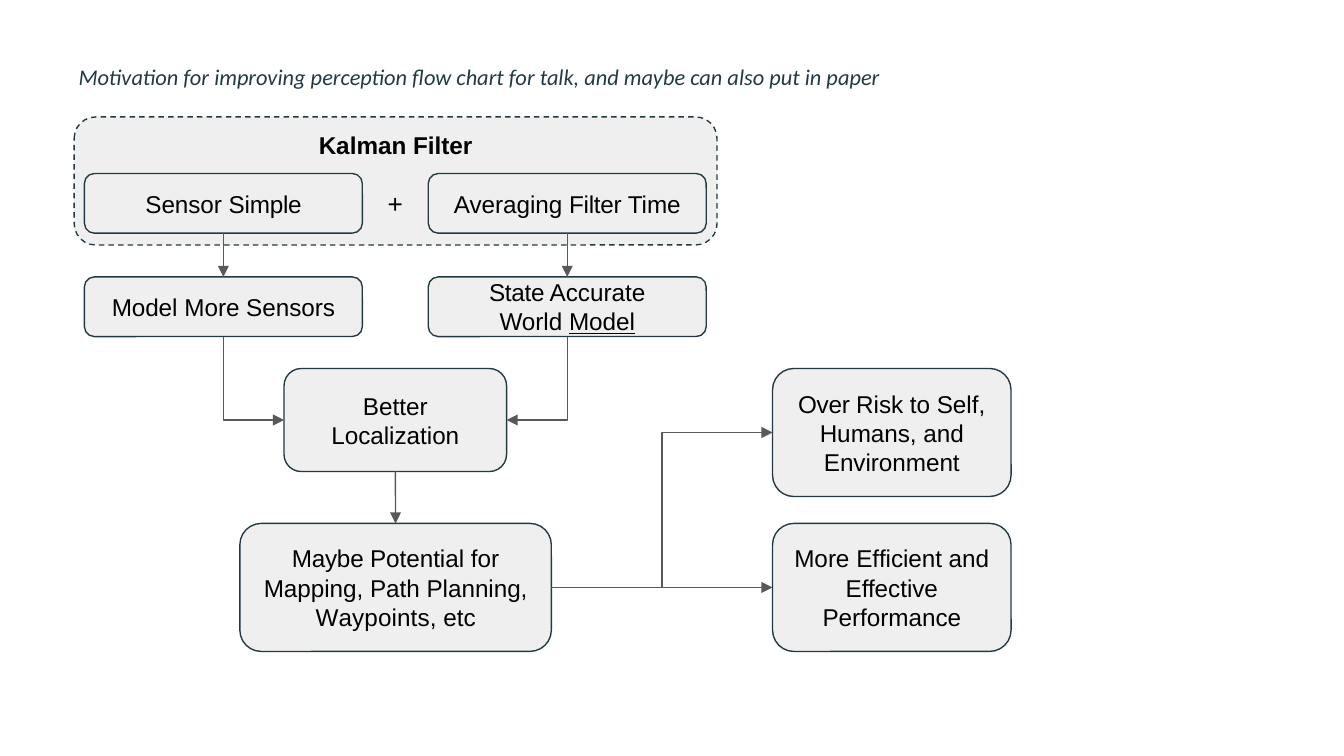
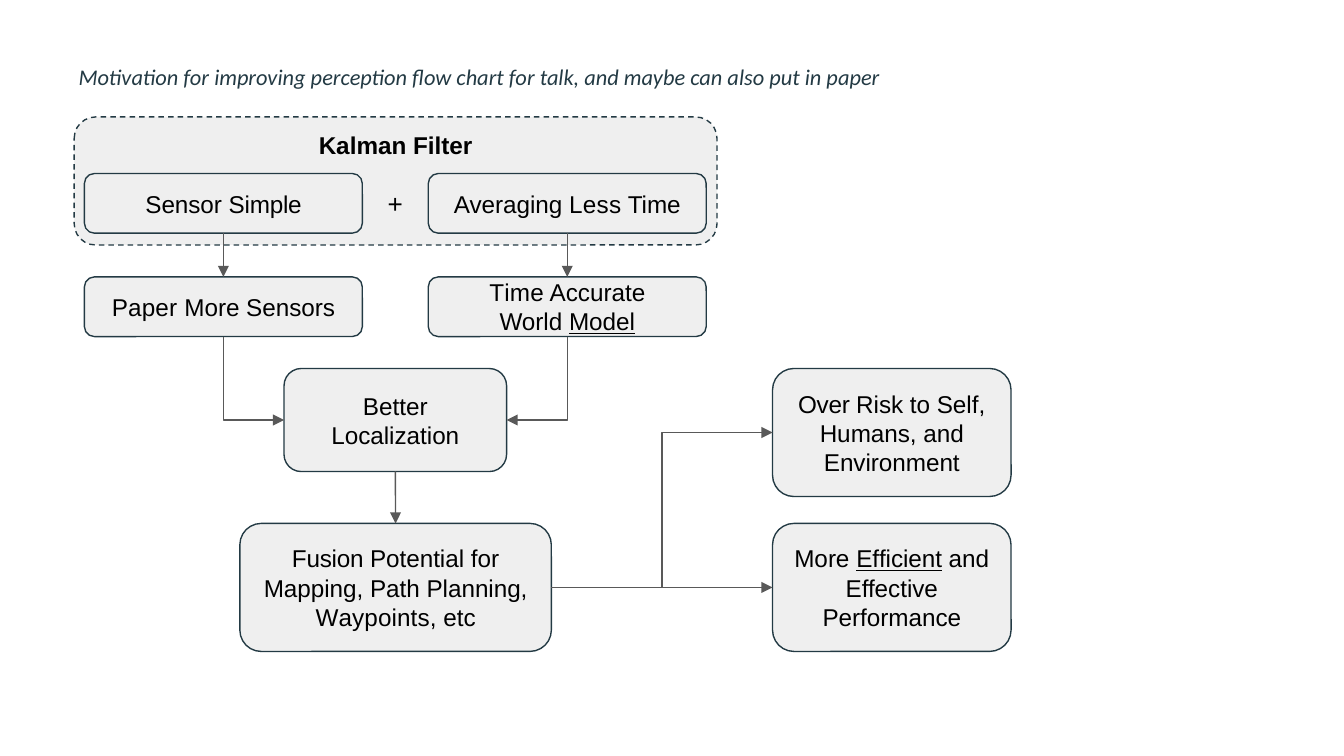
Averaging Filter: Filter -> Less
State at (517, 294): State -> Time
Model at (145, 308): Model -> Paper
Maybe at (328, 560): Maybe -> Fusion
Efficient underline: none -> present
